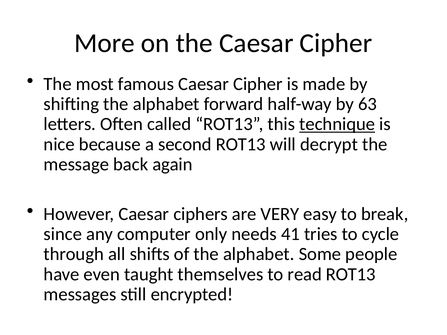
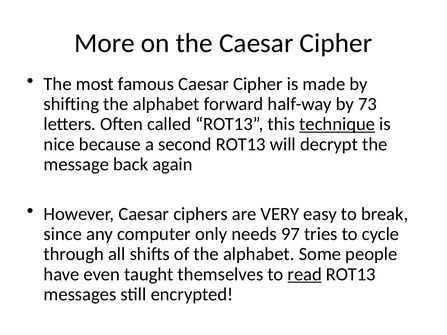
63: 63 -> 73
41: 41 -> 97
read underline: none -> present
